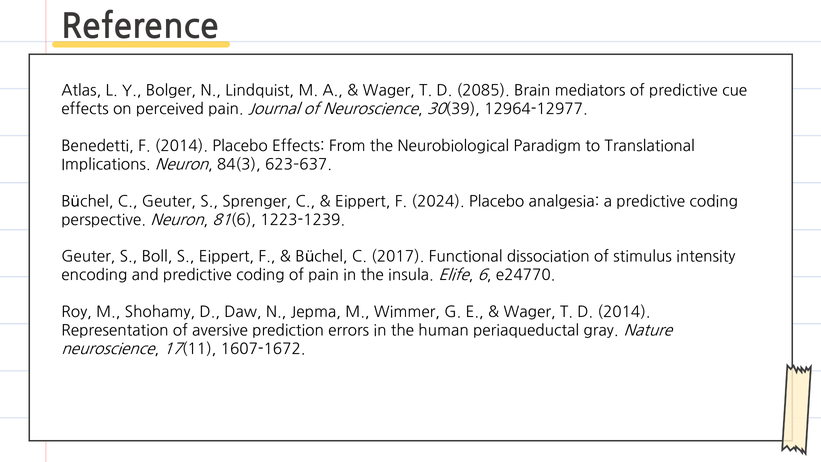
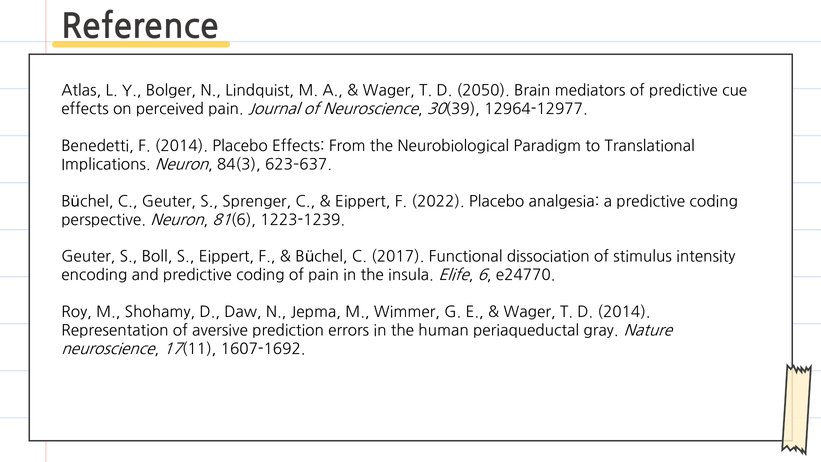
2085: 2085 -> 2050
2024: 2024 -> 2022
1607-1672: 1607-1672 -> 1607-1692
